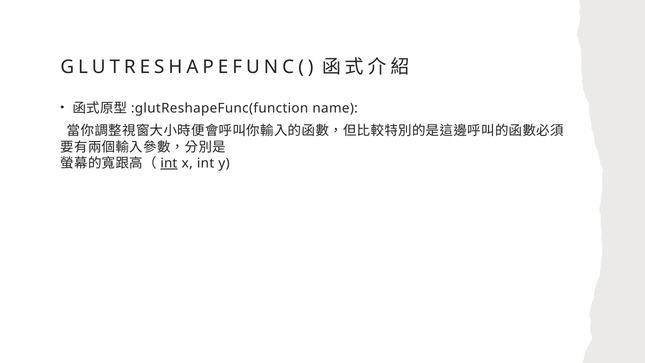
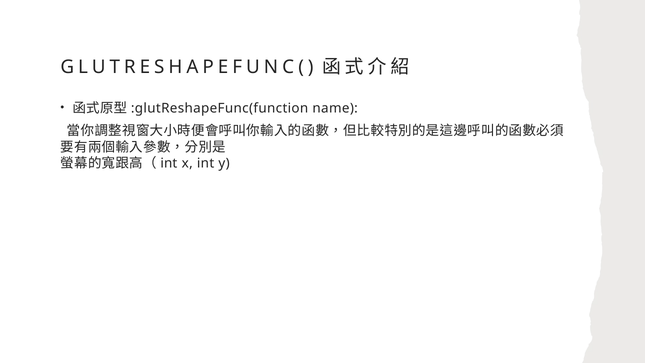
int at (169, 163) underline: present -> none
